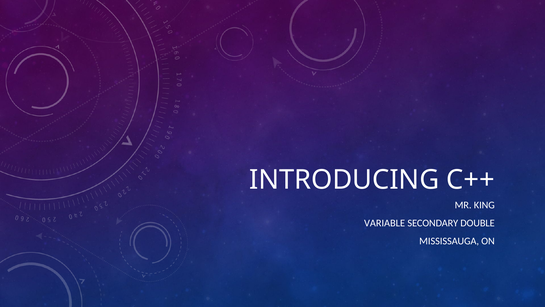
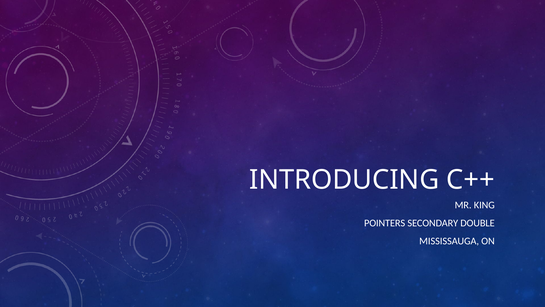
VARIABLE: VARIABLE -> POINTERS
